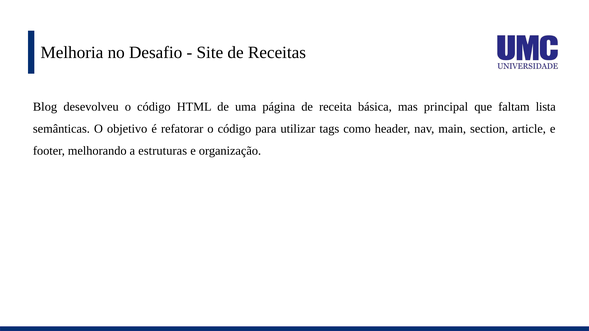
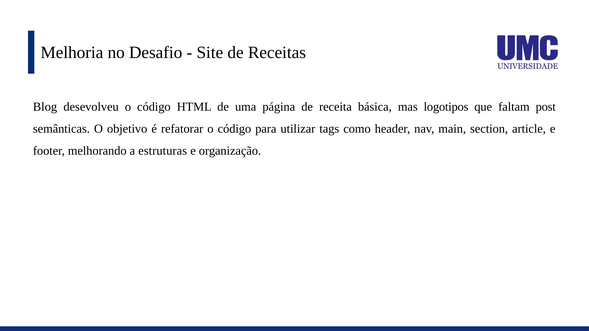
principal: principal -> logotipos
lista: lista -> post
